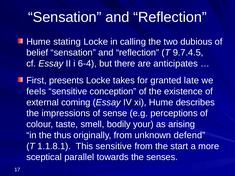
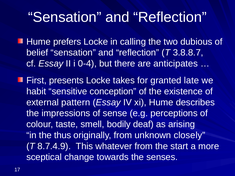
stating: stating -> prefers
9.7.4.5: 9.7.4.5 -> 3.8.8.7
6-4: 6-4 -> 0-4
feels: feels -> habit
coming: coming -> pattern
your: your -> deaf
defend: defend -> closely
1.1.8.1: 1.1.8.1 -> 8.7.4.9
This sensitive: sensitive -> whatever
parallel: parallel -> change
